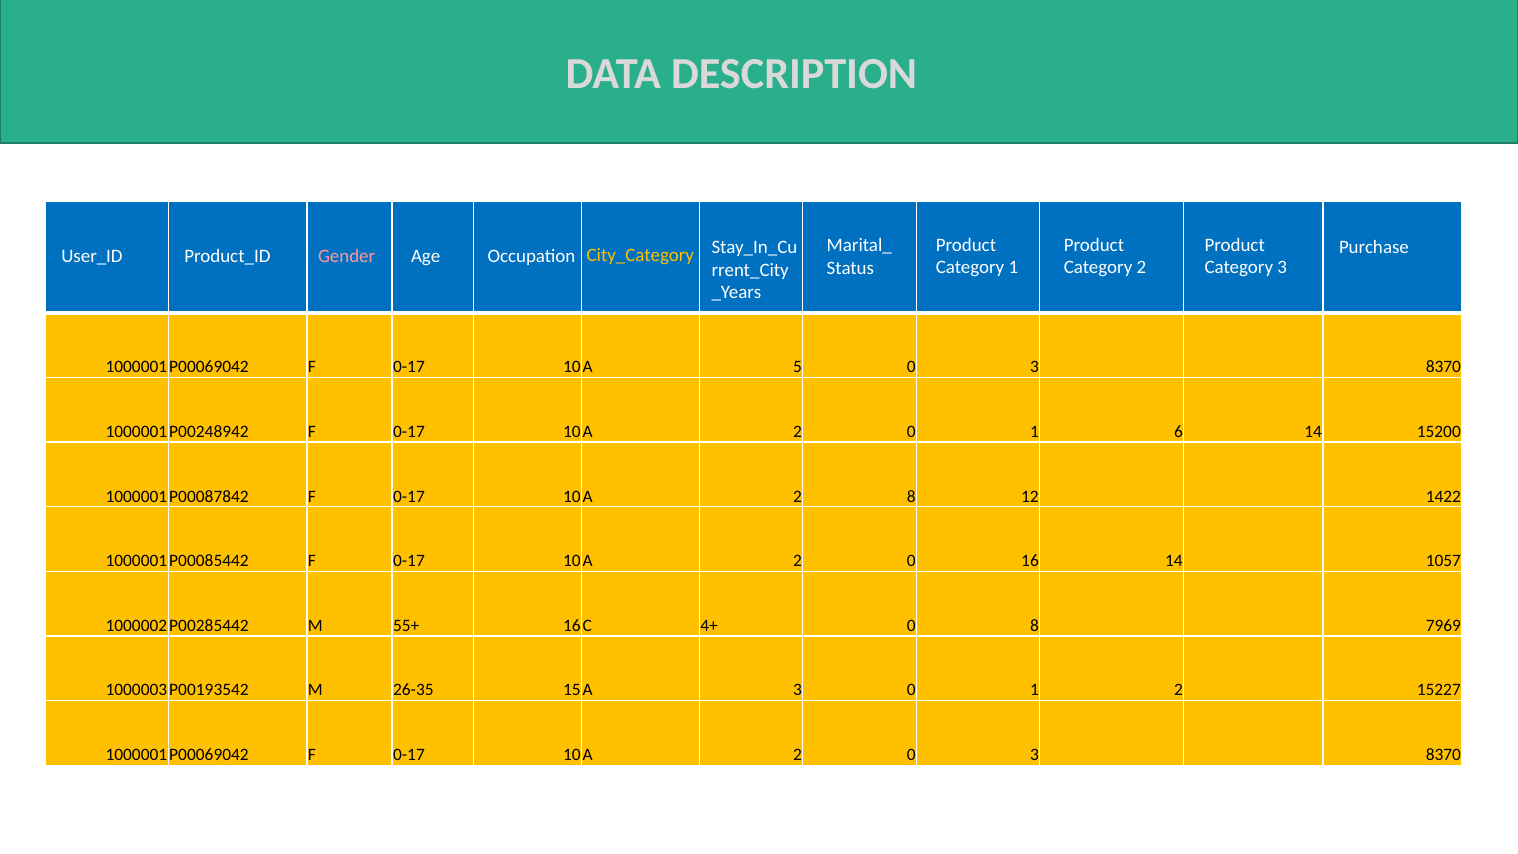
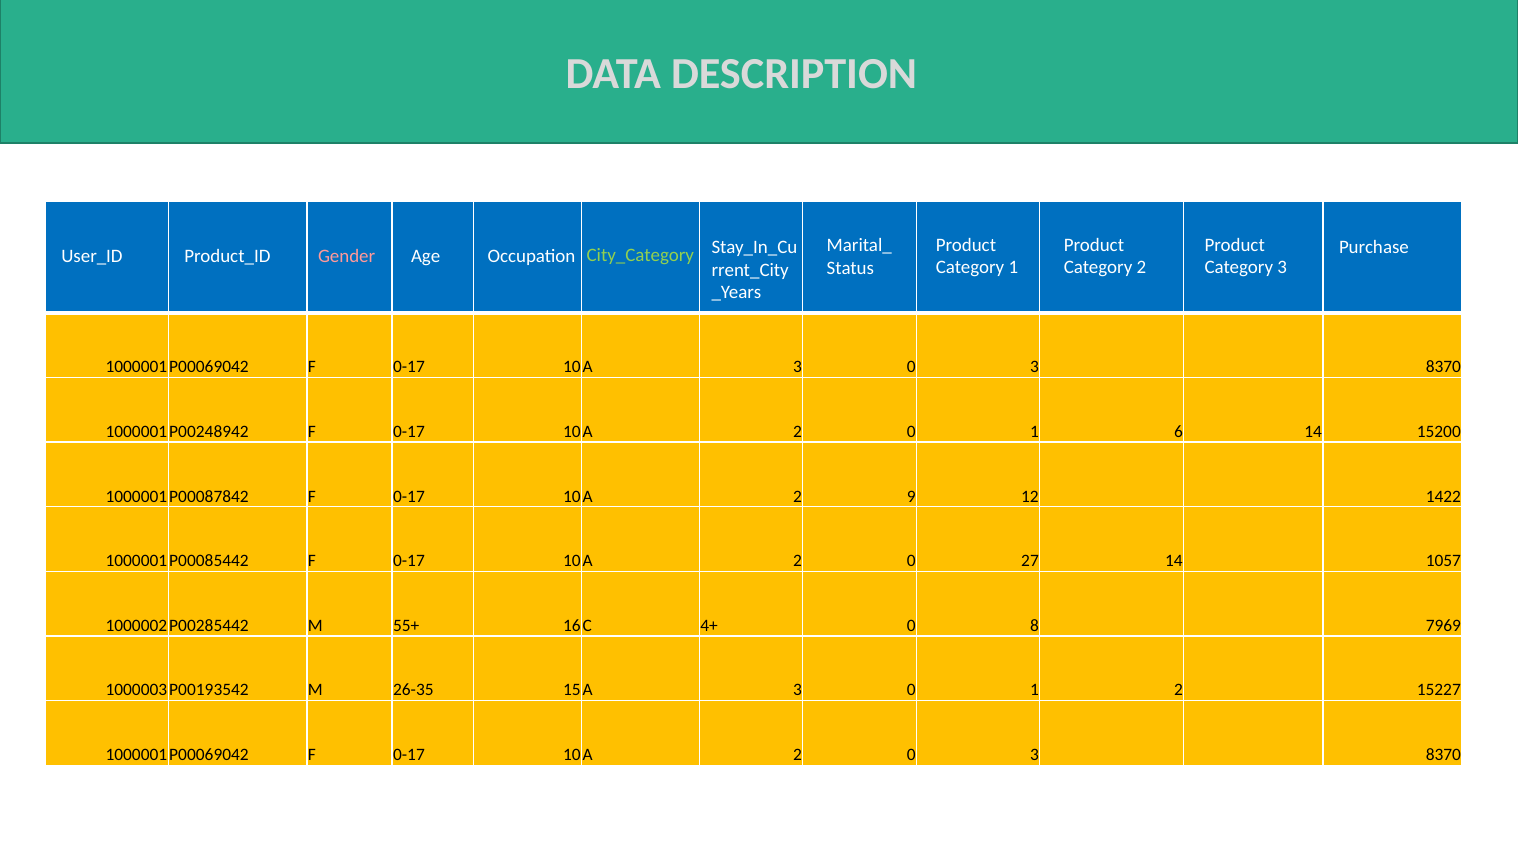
City_Category colour: yellow -> light green
5 at (797, 367): 5 -> 3
2 8: 8 -> 9
16: 16 -> 27
